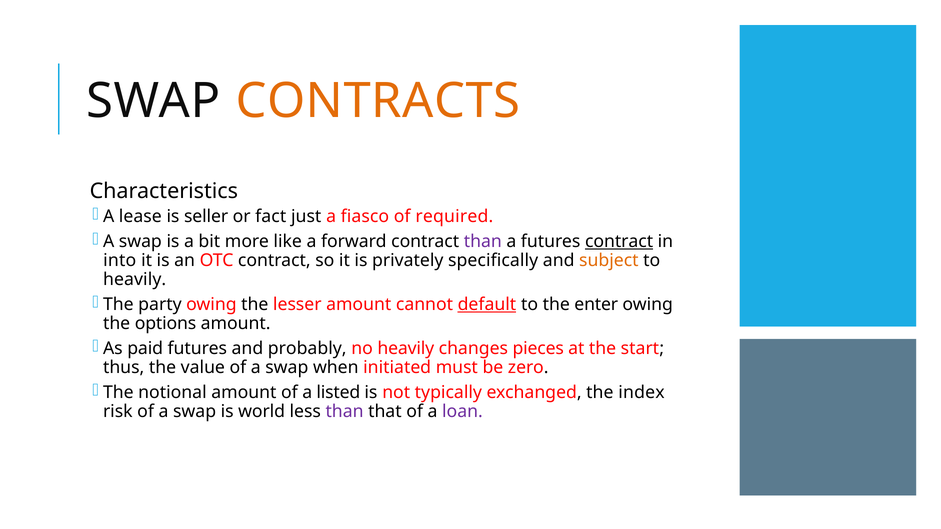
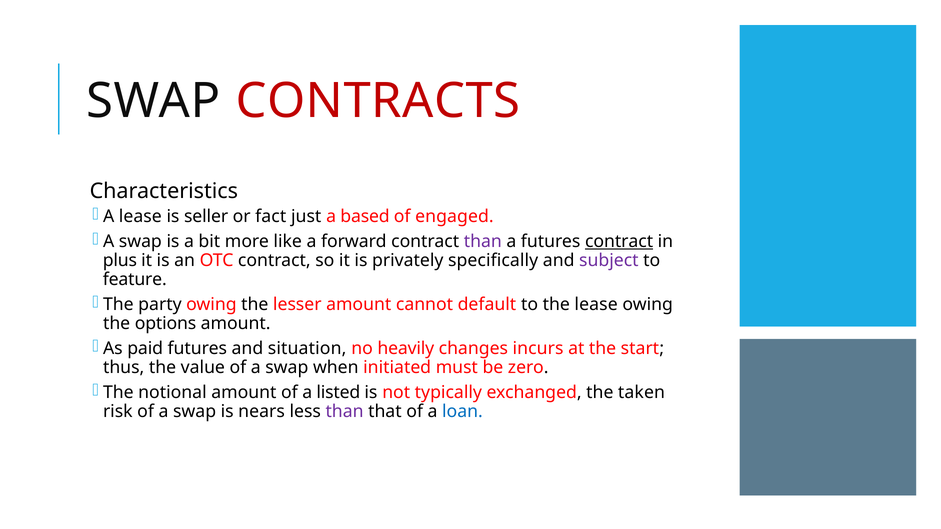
CONTRACTS colour: orange -> red
fiasco: fiasco -> based
required: required -> engaged
into: into -> plus
subject colour: orange -> purple
heavily at (135, 280): heavily -> feature
default underline: present -> none
the enter: enter -> lease
probably: probably -> situation
pieces: pieces -> incurs
index: index -> taken
world: world -> nears
loan colour: purple -> blue
